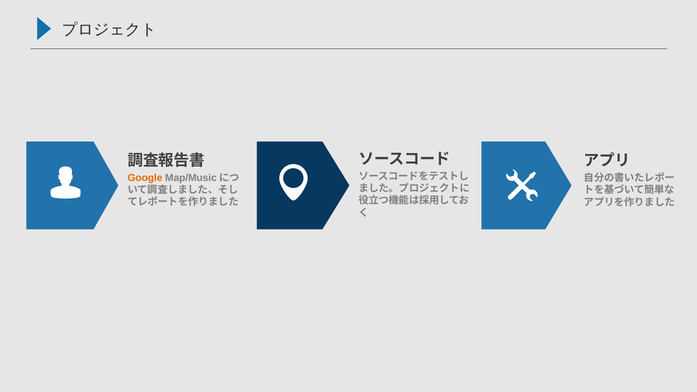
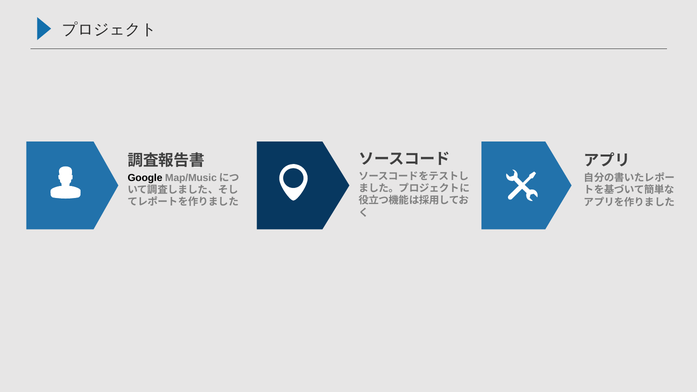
Google colour: orange -> black
